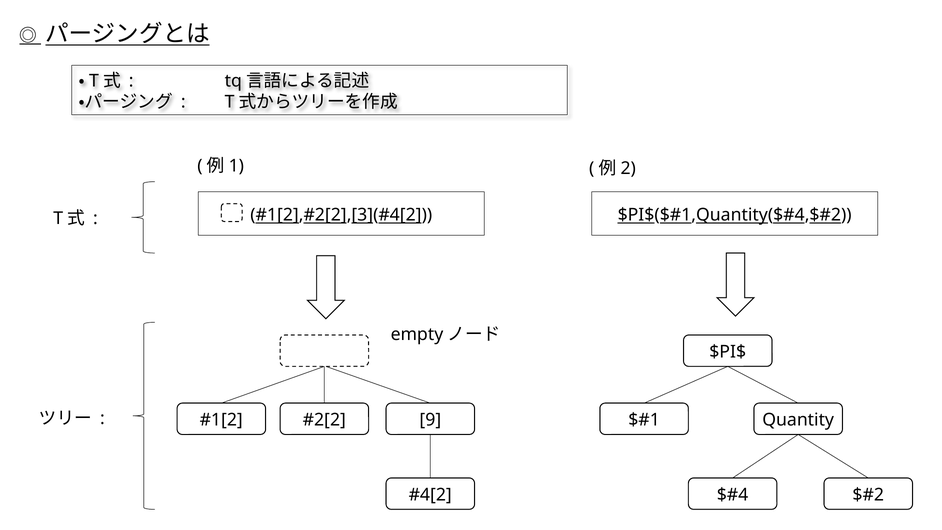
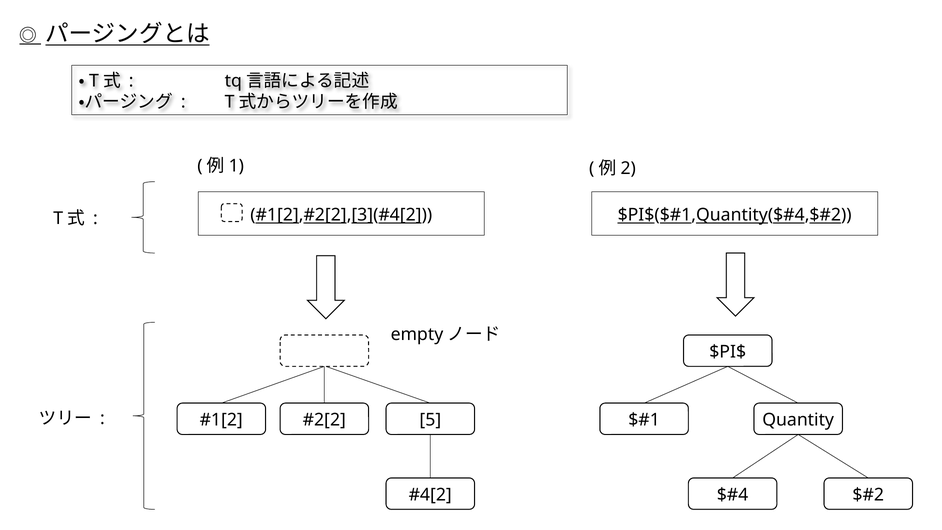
9: 9 -> 5
